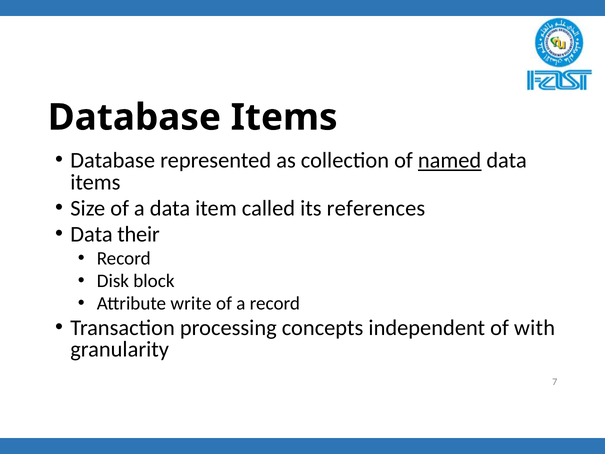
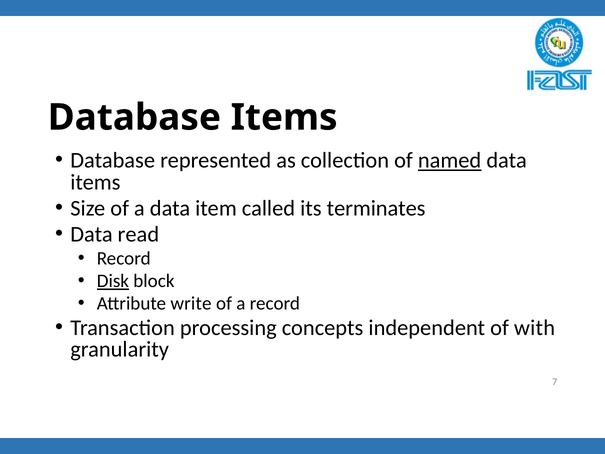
references: references -> terminates
their: their -> read
Disk underline: none -> present
